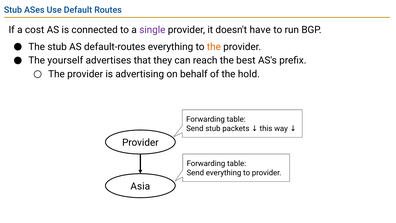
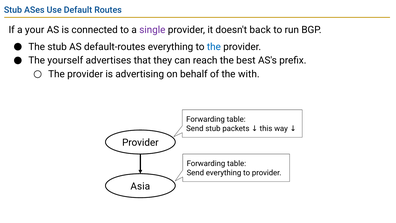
cost: cost -> your
have: have -> back
the at (214, 47) colour: orange -> blue
hold: hold -> with
